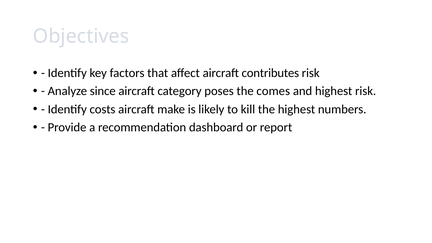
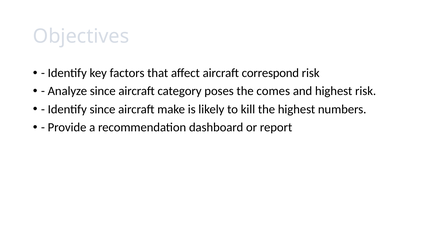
contributes: contributes -> correspond
Identify costs: costs -> since
